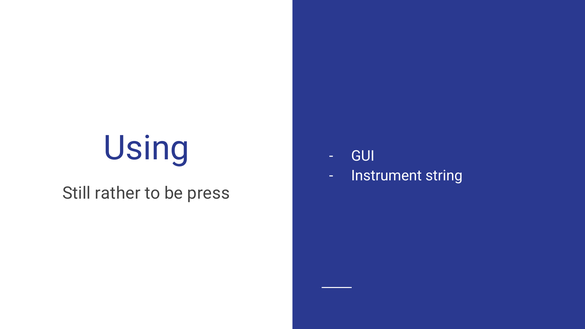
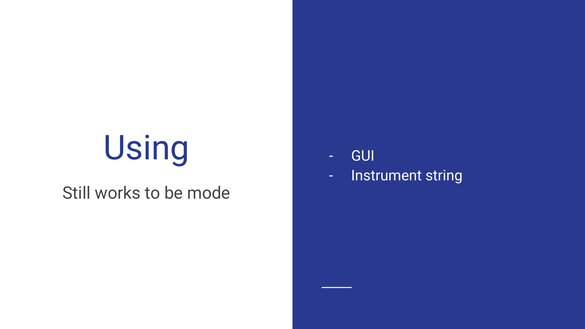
rather: rather -> works
press: press -> mode
